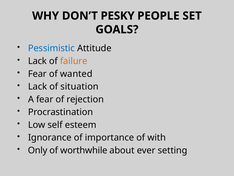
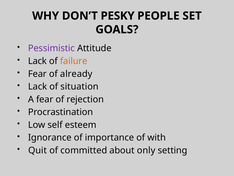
Pessimistic colour: blue -> purple
wanted: wanted -> already
Only: Only -> Quit
worthwhile: worthwhile -> committed
ever: ever -> only
